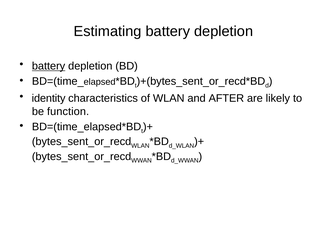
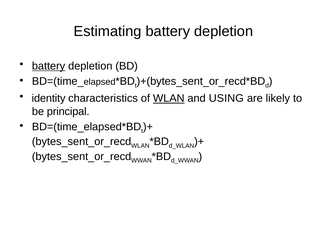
WLAN at (169, 98) underline: none -> present
AFTER: AFTER -> USING
function: function -> principal
